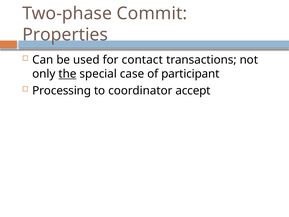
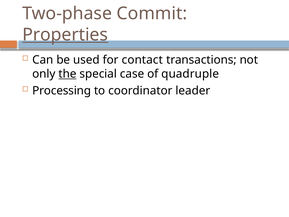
Properties underline: none -> present
participant: participant -> quadruple
accept: accept -> leader
